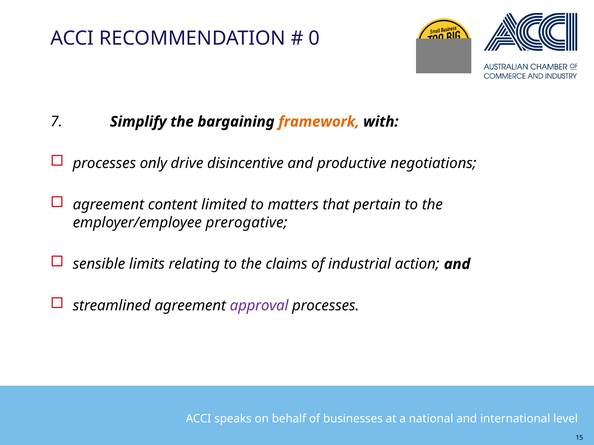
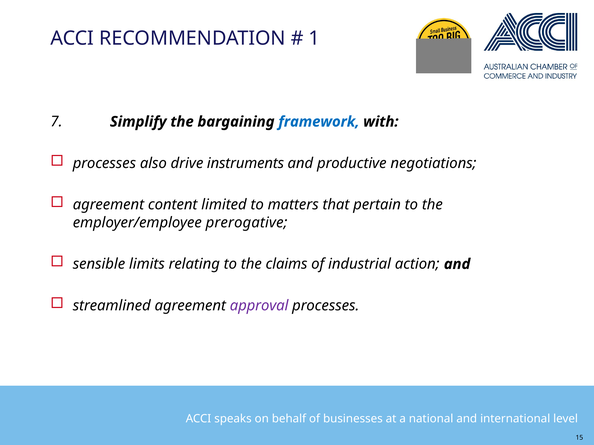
0: 0 -> 1
framework colour: orange -> blue
only: only -> also
disincentive: disincentive -> instruments
